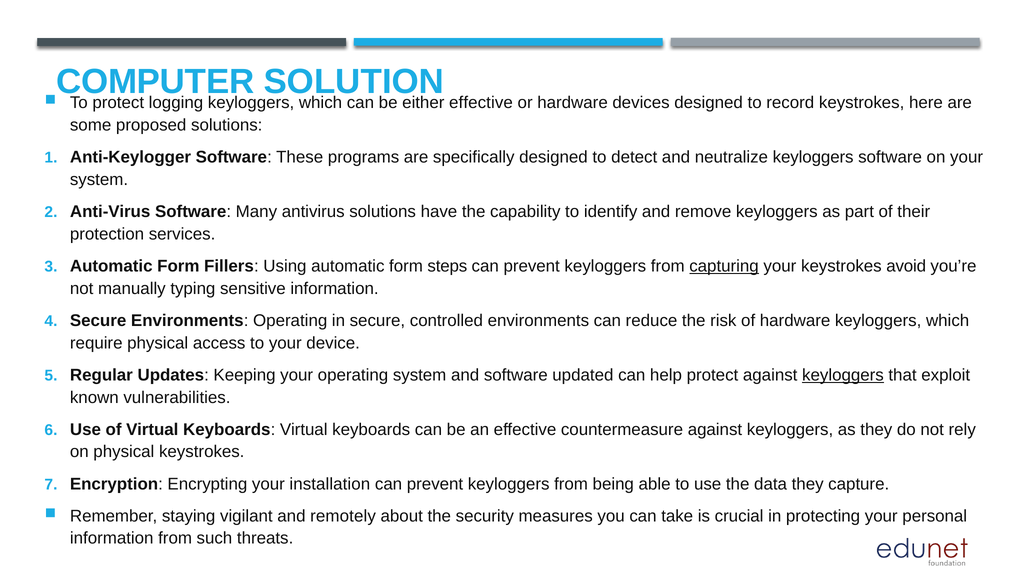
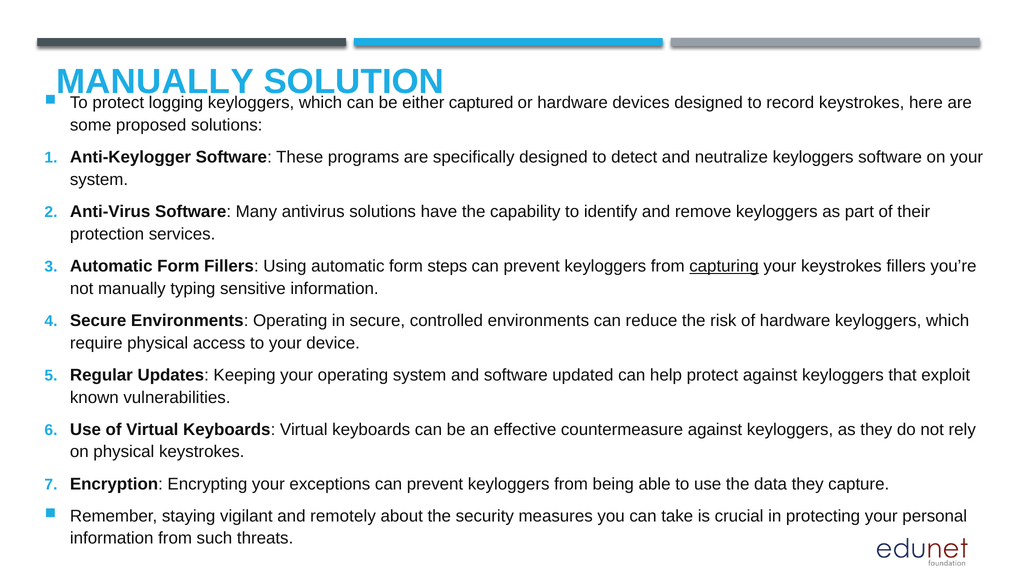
COMPUTER at (155, 82): COMPUTER -> MANUALLY
either effective: effective -> captured
keystrokes avoid: avoid -> fillers
keyloggers at (843, 375) underline: present -> none
installation: installation -> exceptions
